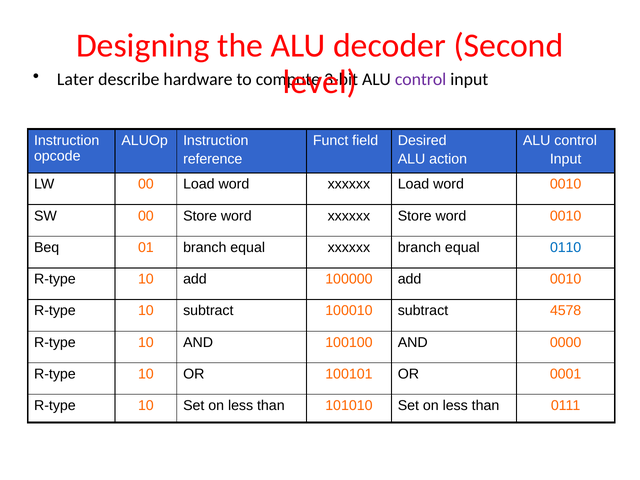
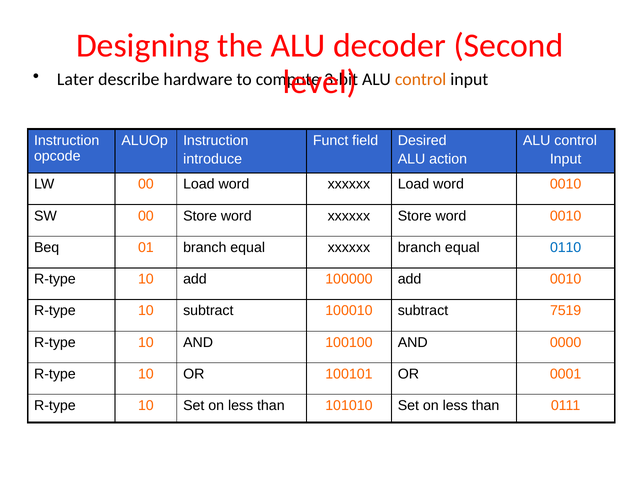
control at (421, 79) colour: purple -> orange
reference: reference -> introduce
4578: 4578 -> 7519
